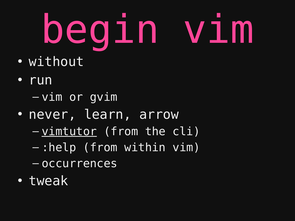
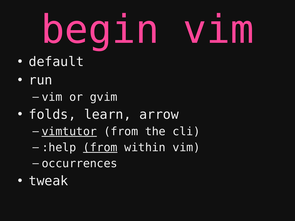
without: without -> default
never: never -> folds
from at (100, 148) underline: none -> present
